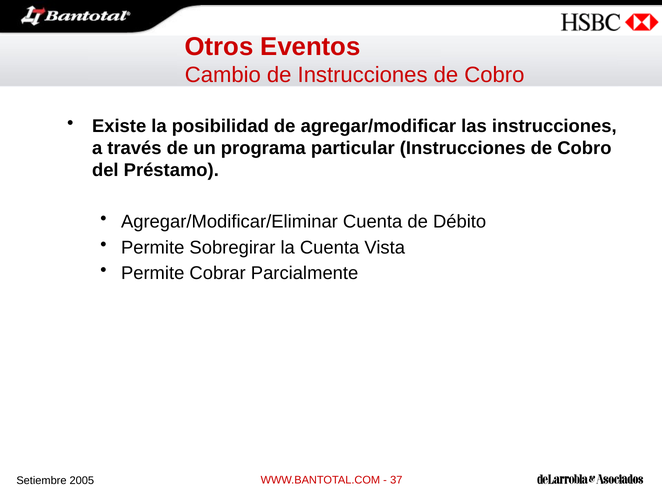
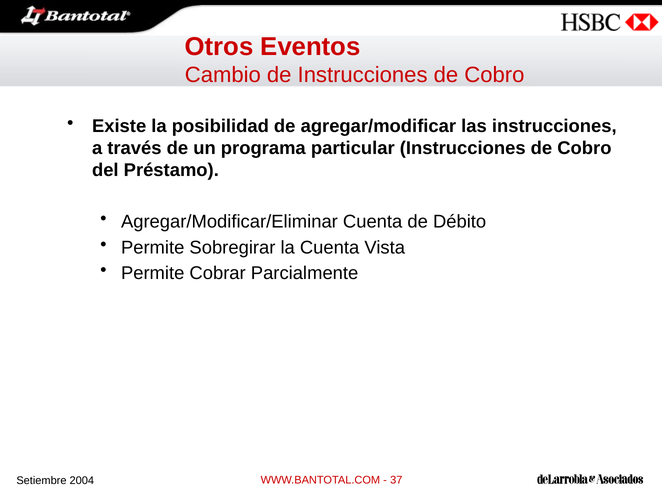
2005: 2005 -> 2004
